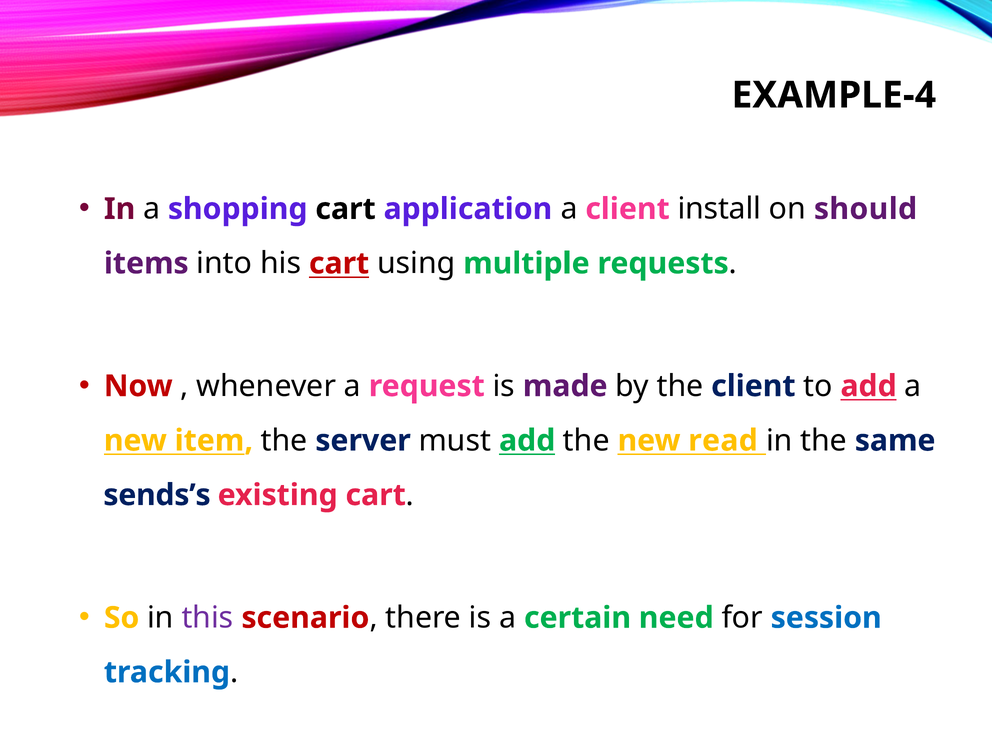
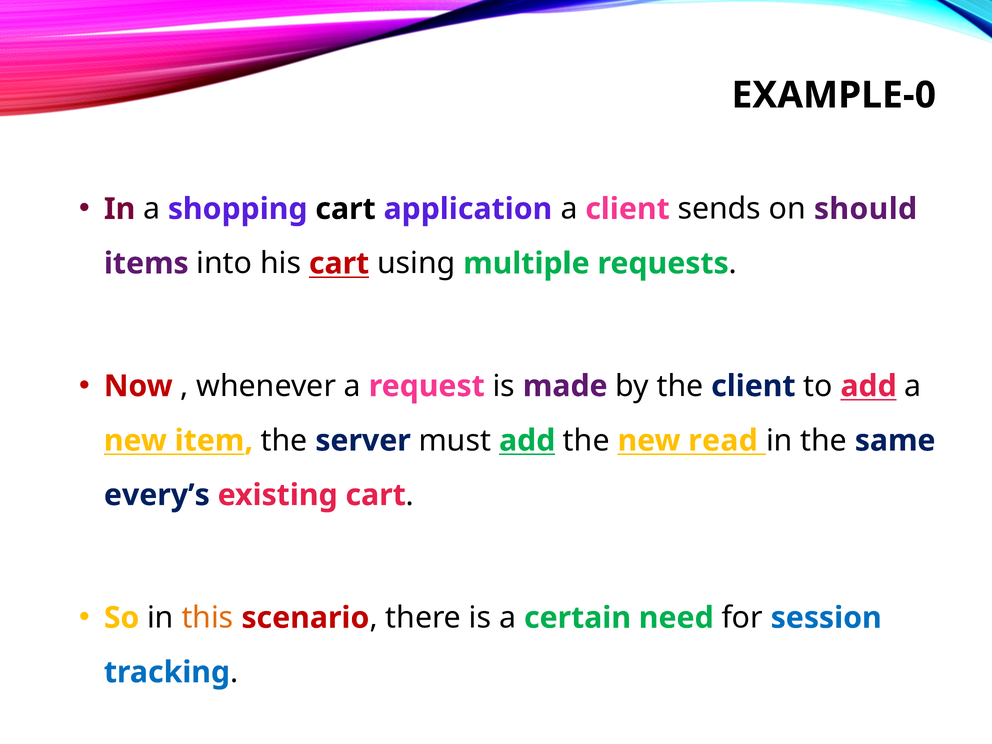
EXAMPLE-4: EXAMPLE-4 -> EXAMPLE-0
install: install -> sends
sends’s: sends’s -> every’s
this colour: purple -> orange
